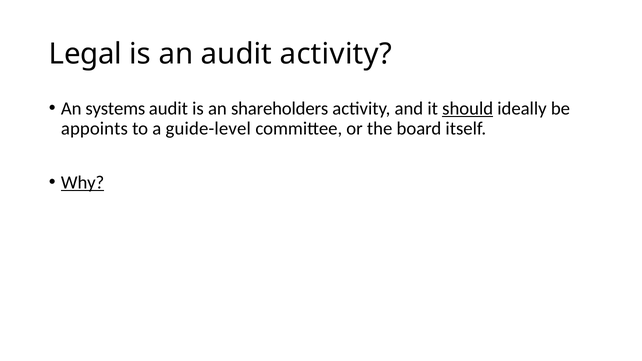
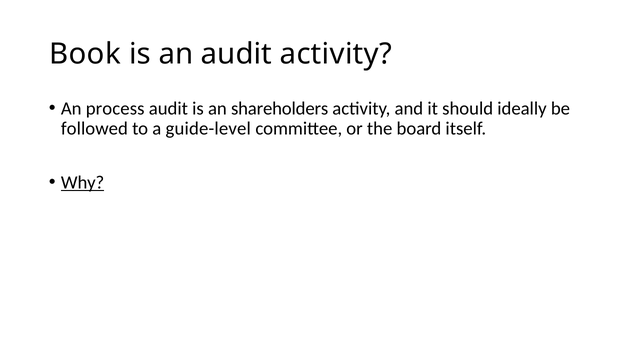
Legal: Legal -> Book
systems: systems -> process
should underline: present -> none
appoints: appoints -> followed
